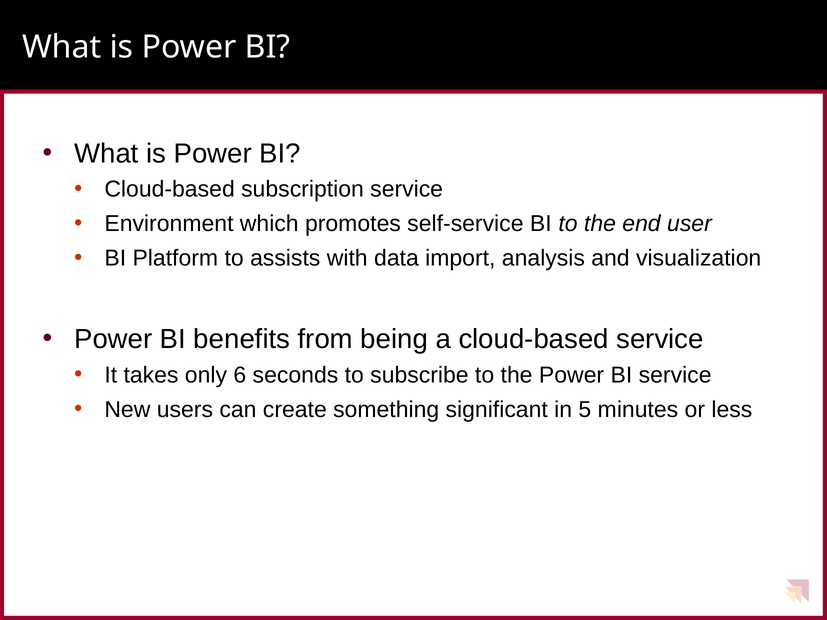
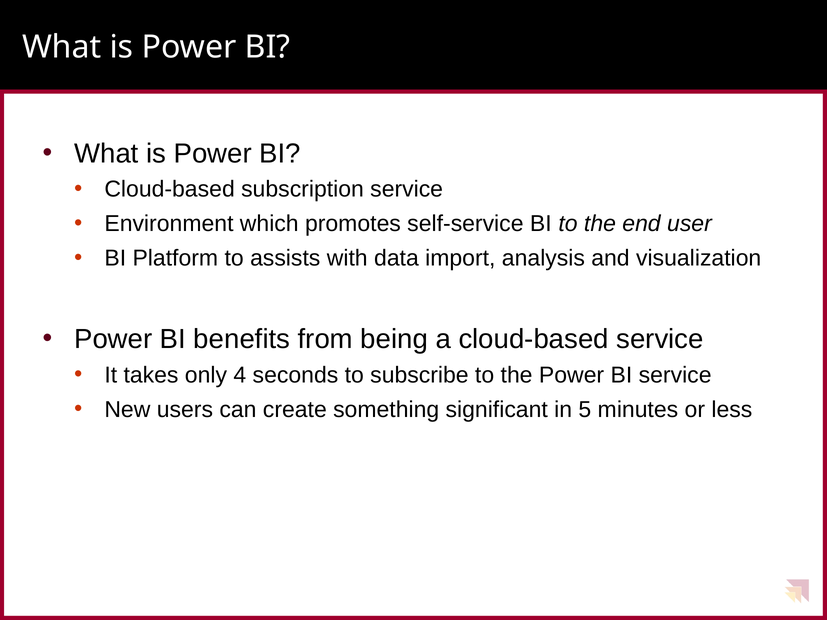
6: 6 -> 4
